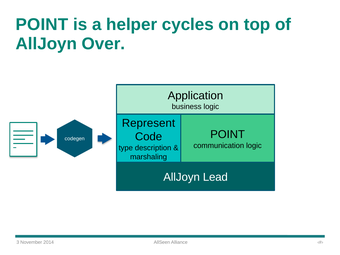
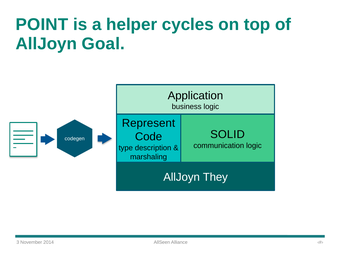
Over: Over -> Goal
POINT at (228, 134): POINT -> SOLID
Lead: Lead -> They
